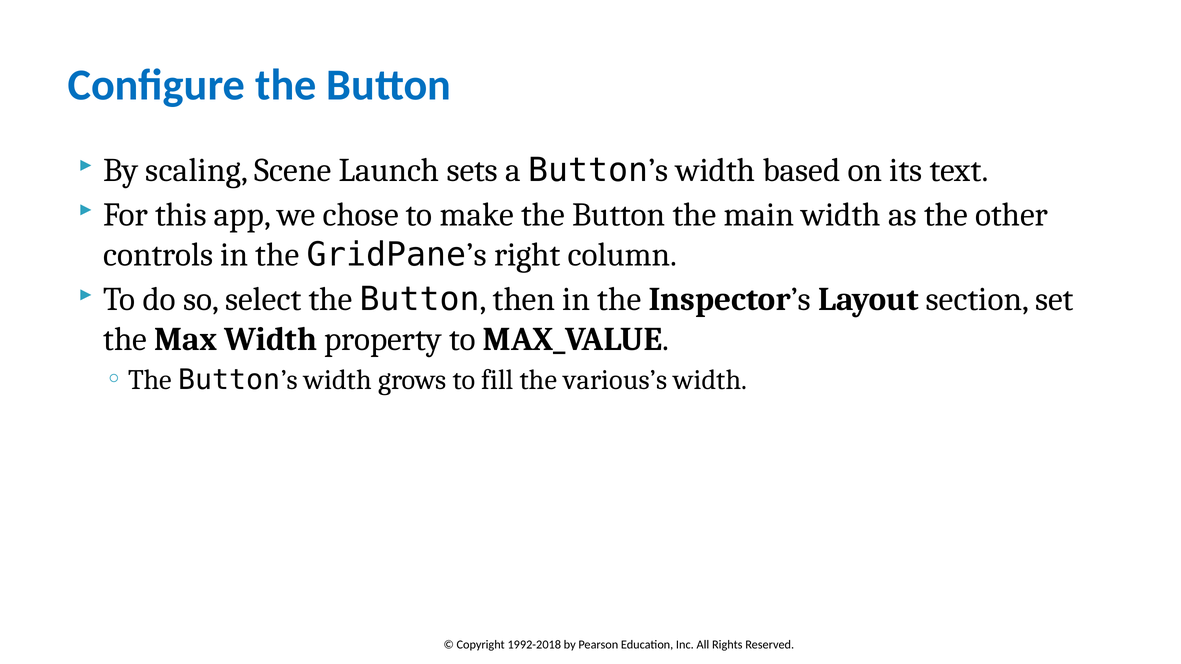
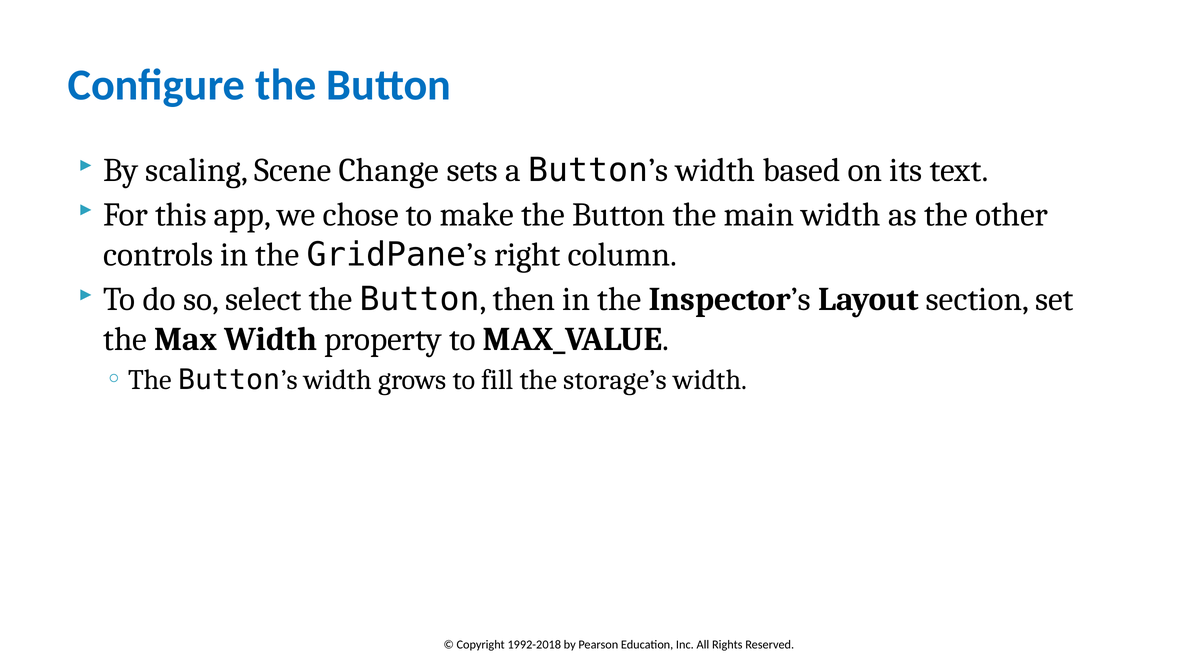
Launch: Launch -> Change
various’s: various’s -> storage’s
